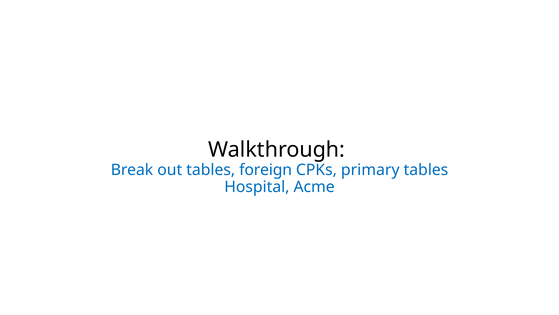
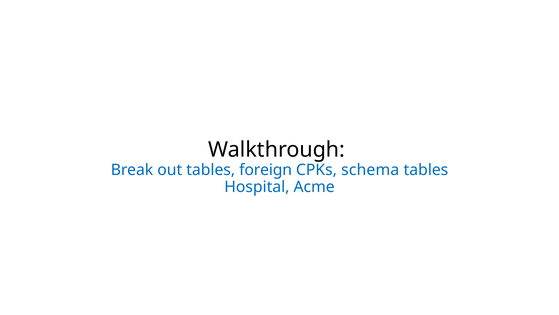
primary: primary -> schema
